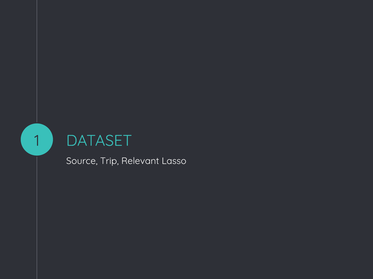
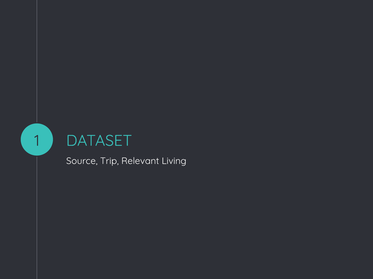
Lasso: Lasso -> Living
